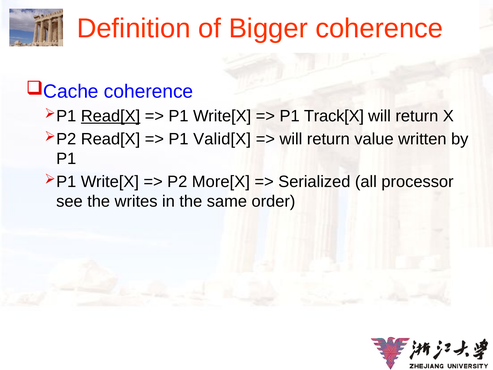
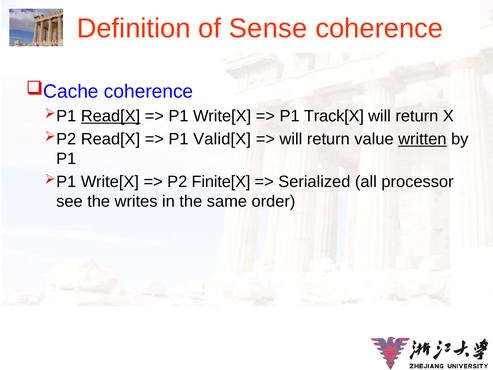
Bigger: Bigger -> Sense
written underline: none -> present
More[X: More[X -> Finite[X
